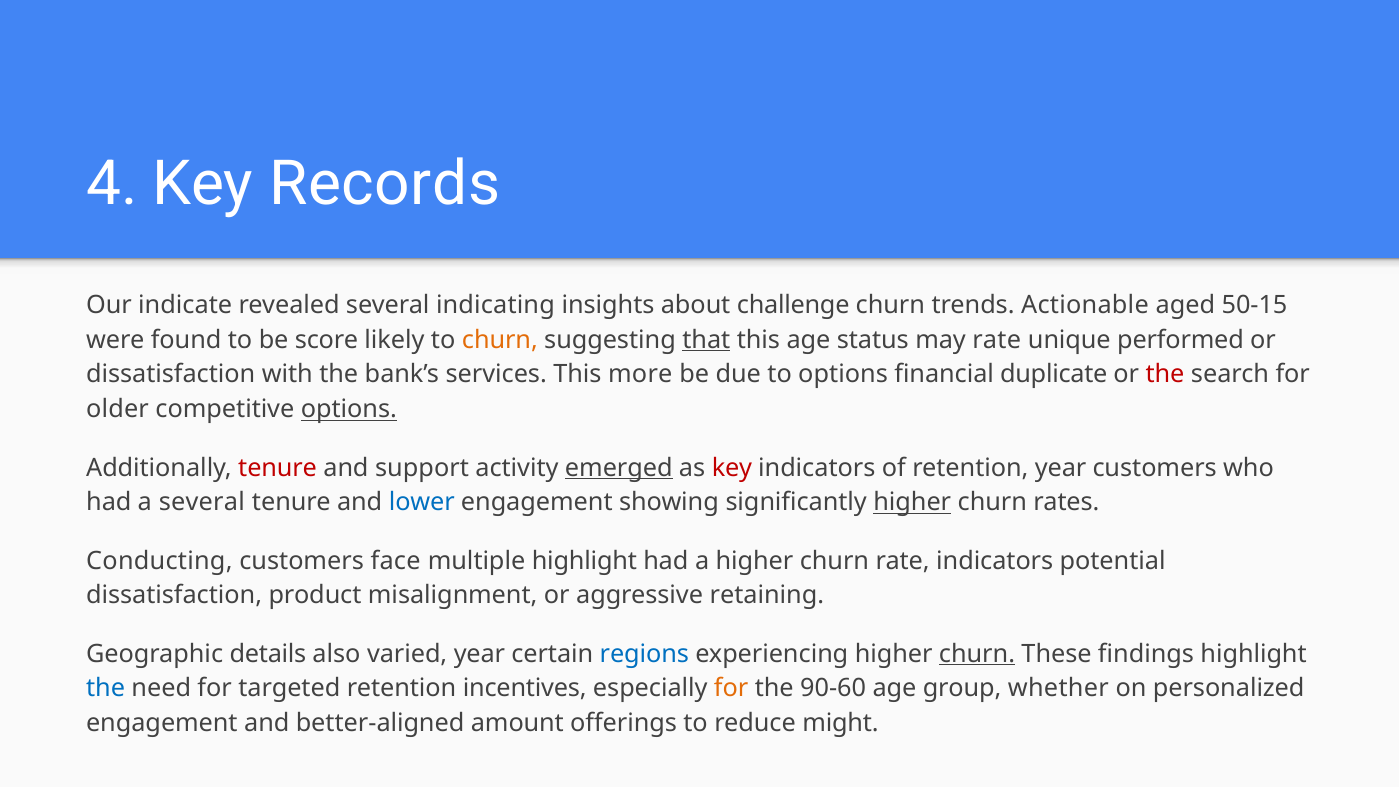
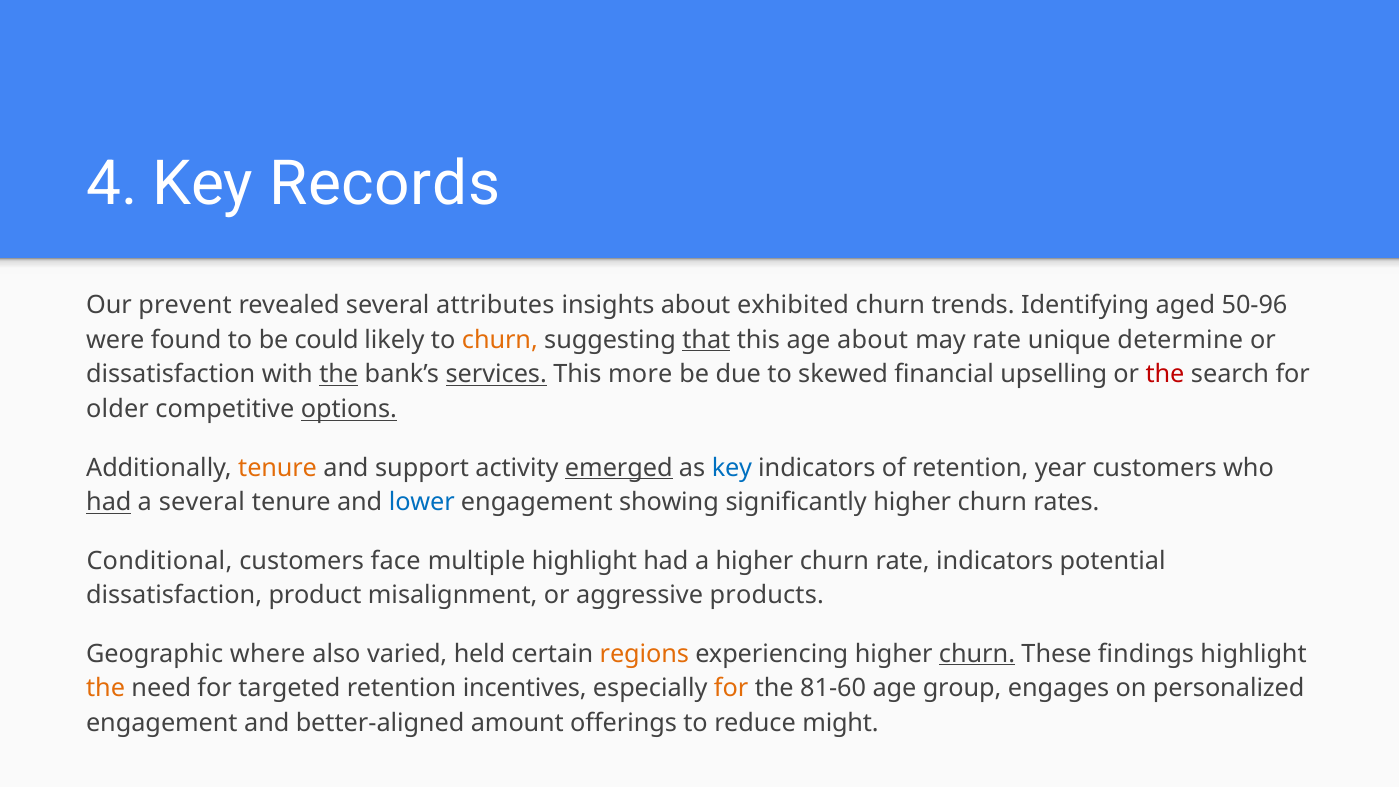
indicate: indicate -> prevent
indicating: indicating -> attributes
challenge: challenge -> exhibited
Actionable: Actionable -> Identifying
50-15: 50-15 -> 50-96
score: score -> could
age status: status -> about
performed: performed -> determine
the at (339, 375) underline: none -> present
services underline: none -> present
to options: options -> skewed
duplicate: duplicate -> upselling
tenure at (278, 468) colour: red -> orange
key at (732, 468) colour: red -> blue
had at (109, 503) underline: none -> present
higher at (912, 503) underline: present -> none
Conducting: Conducting -> Conditional
retaining: retaining -> products
details: details -> where
varied year: year -> held
regions colour: blue -> orange
the at (106, 689) colour: blue -> orange
90-60: 90-60 -> 81-60
whether: whether -> engages
